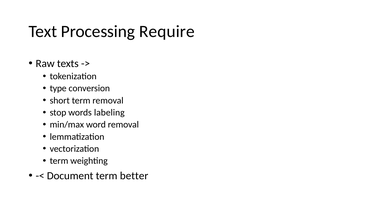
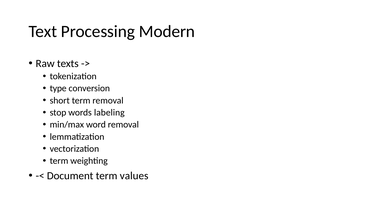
Require: Require -> Modern
better: better -> values
